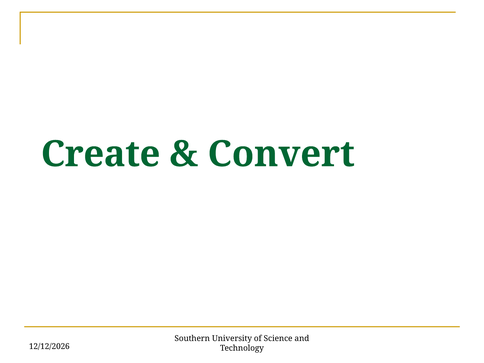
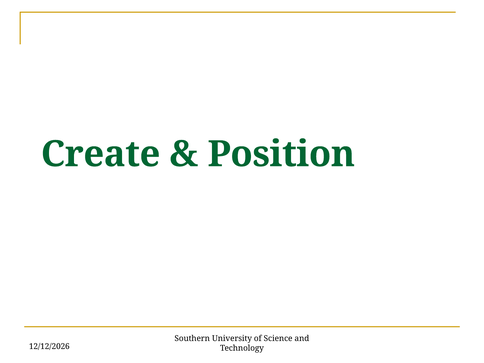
Convert: Convert -> Position
